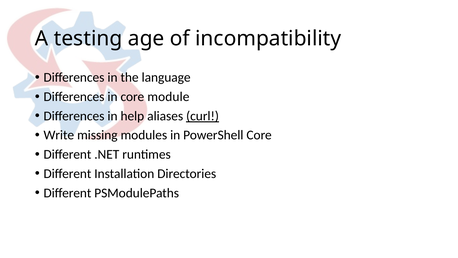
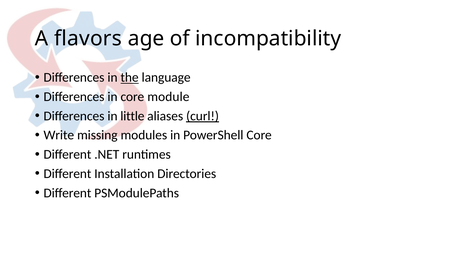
testing: testing -> flavors
the underline: none -> present
help: help -> little
